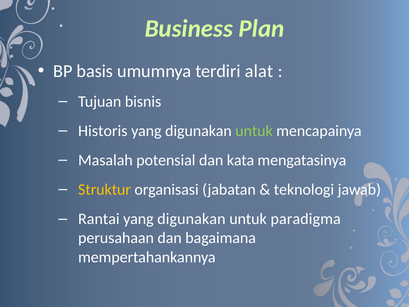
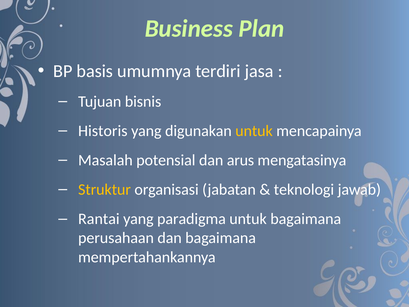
alat: alat -> jasa
untuk at (254, 131) colour: light green -> yellow
kata: kata -> arus
digunakan at (191, 219): digunakan -> paradigma
untuk paradigma: paradigma -> bagaimana
